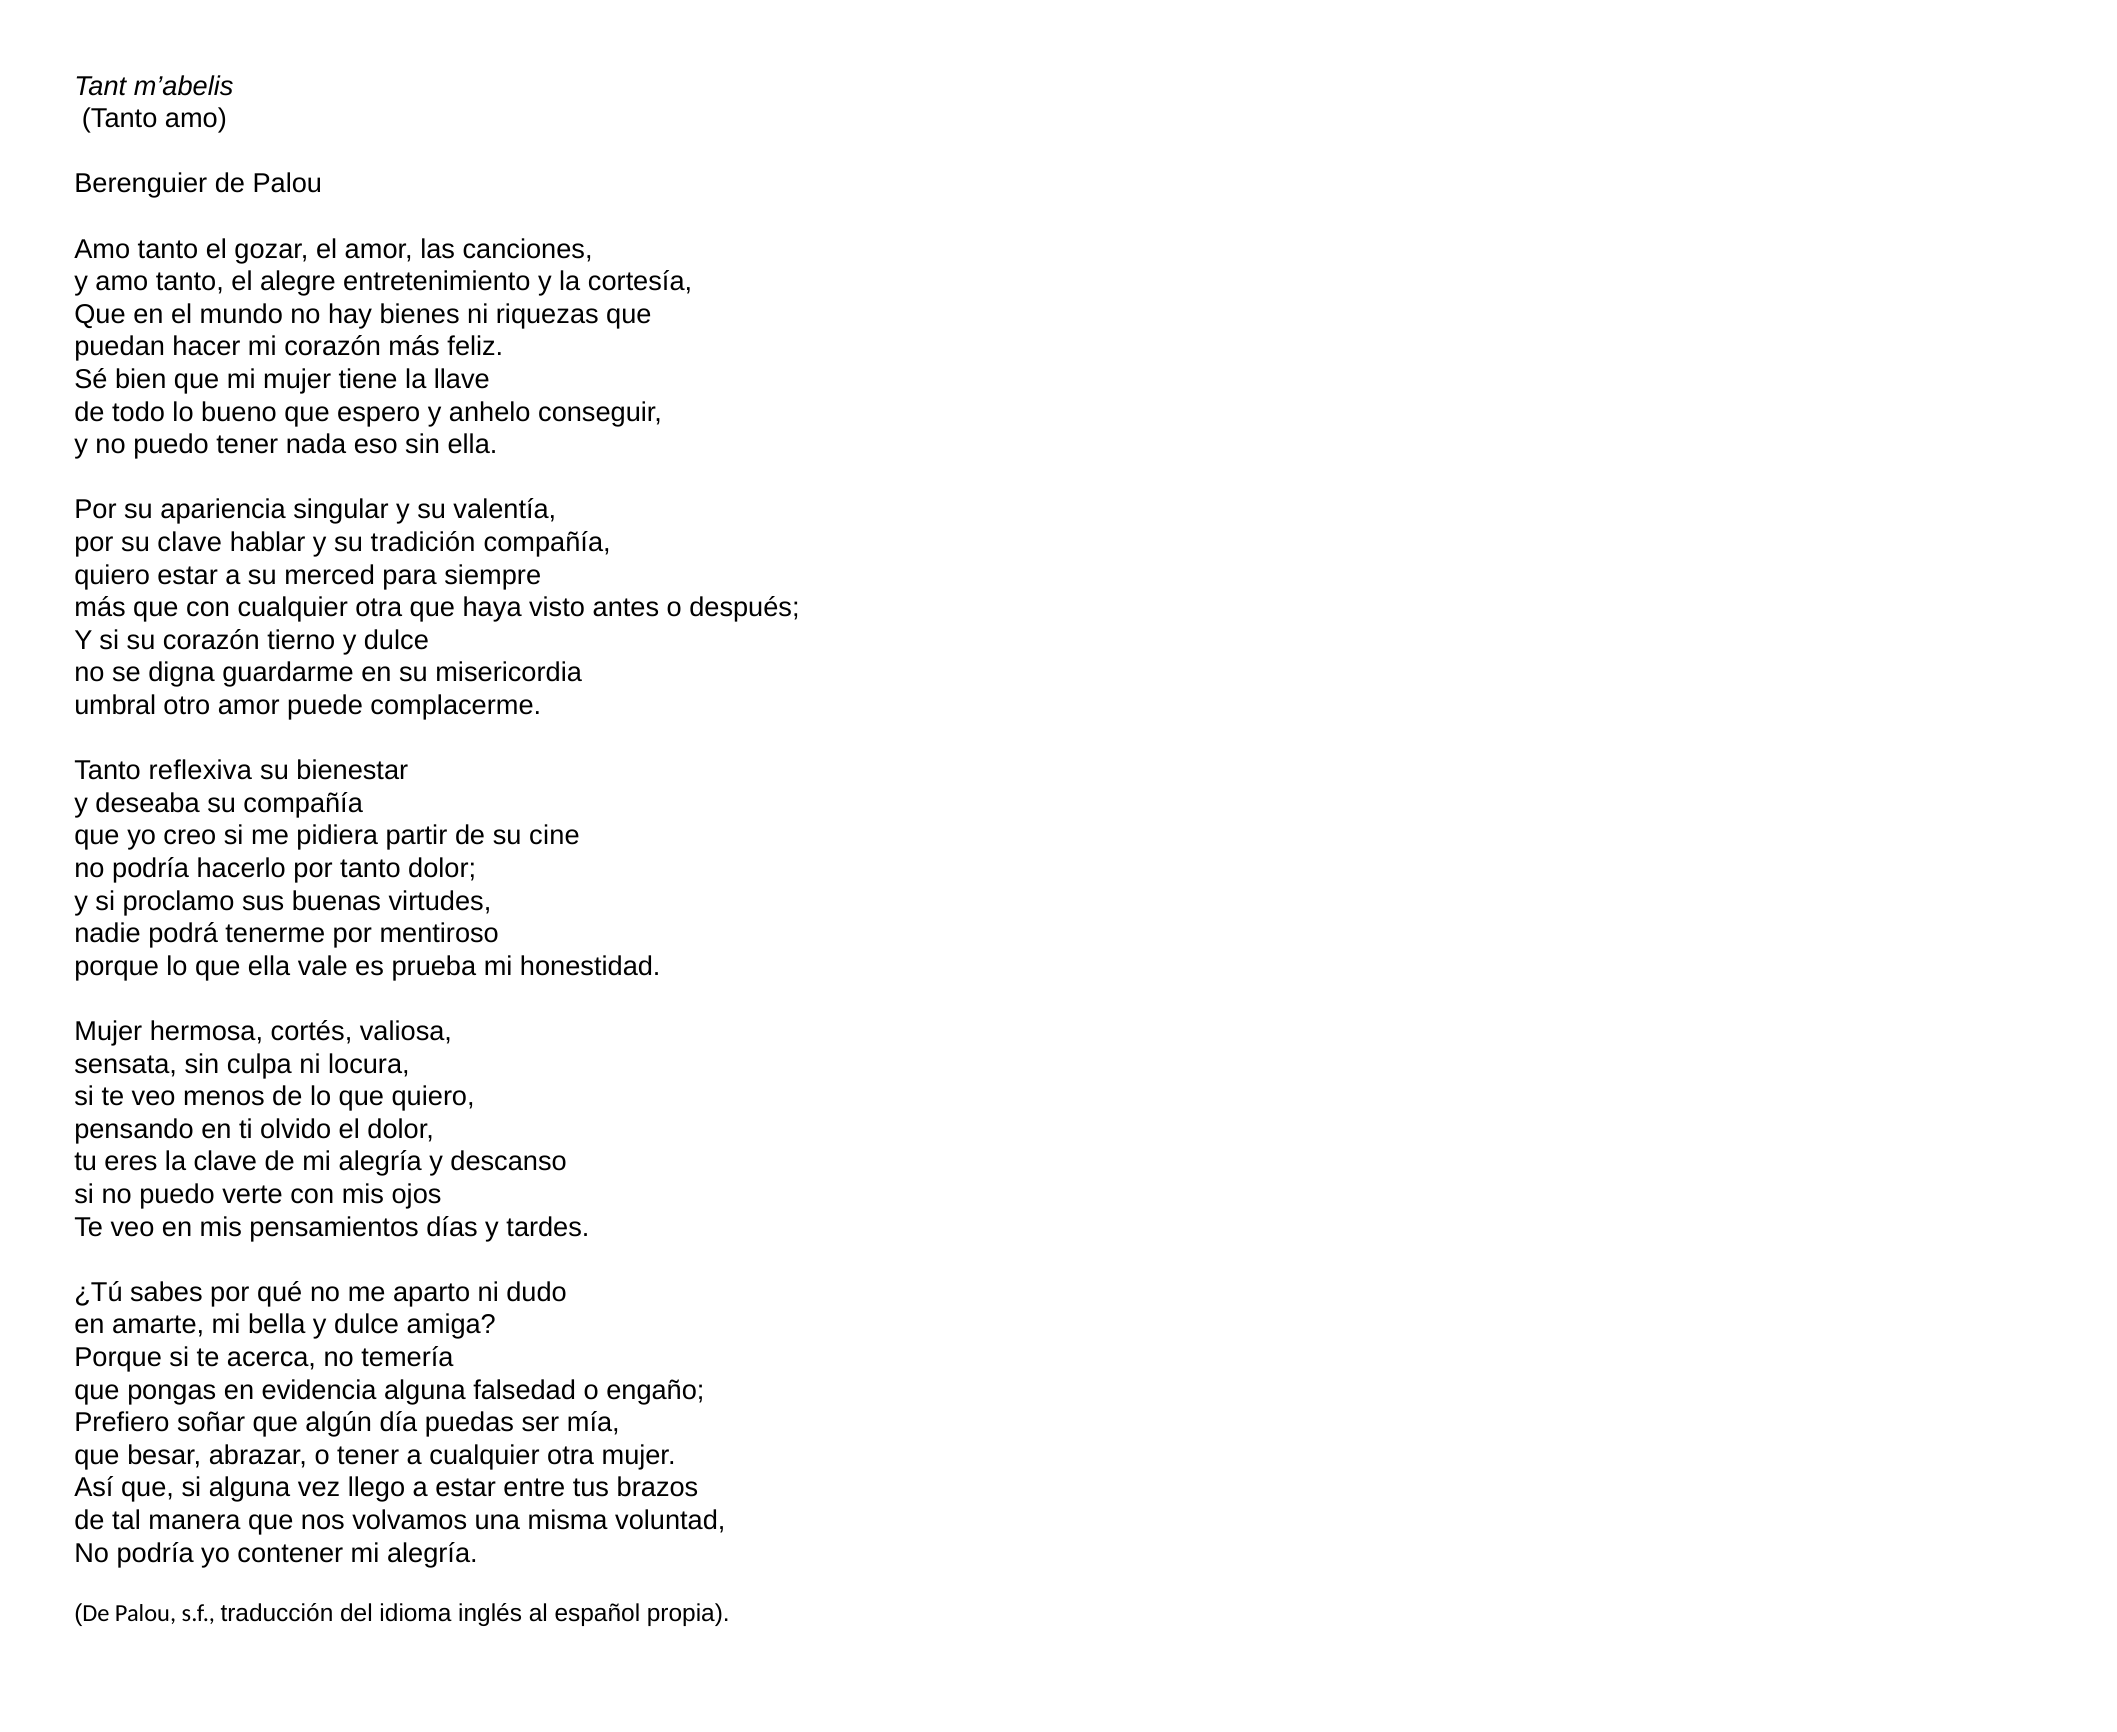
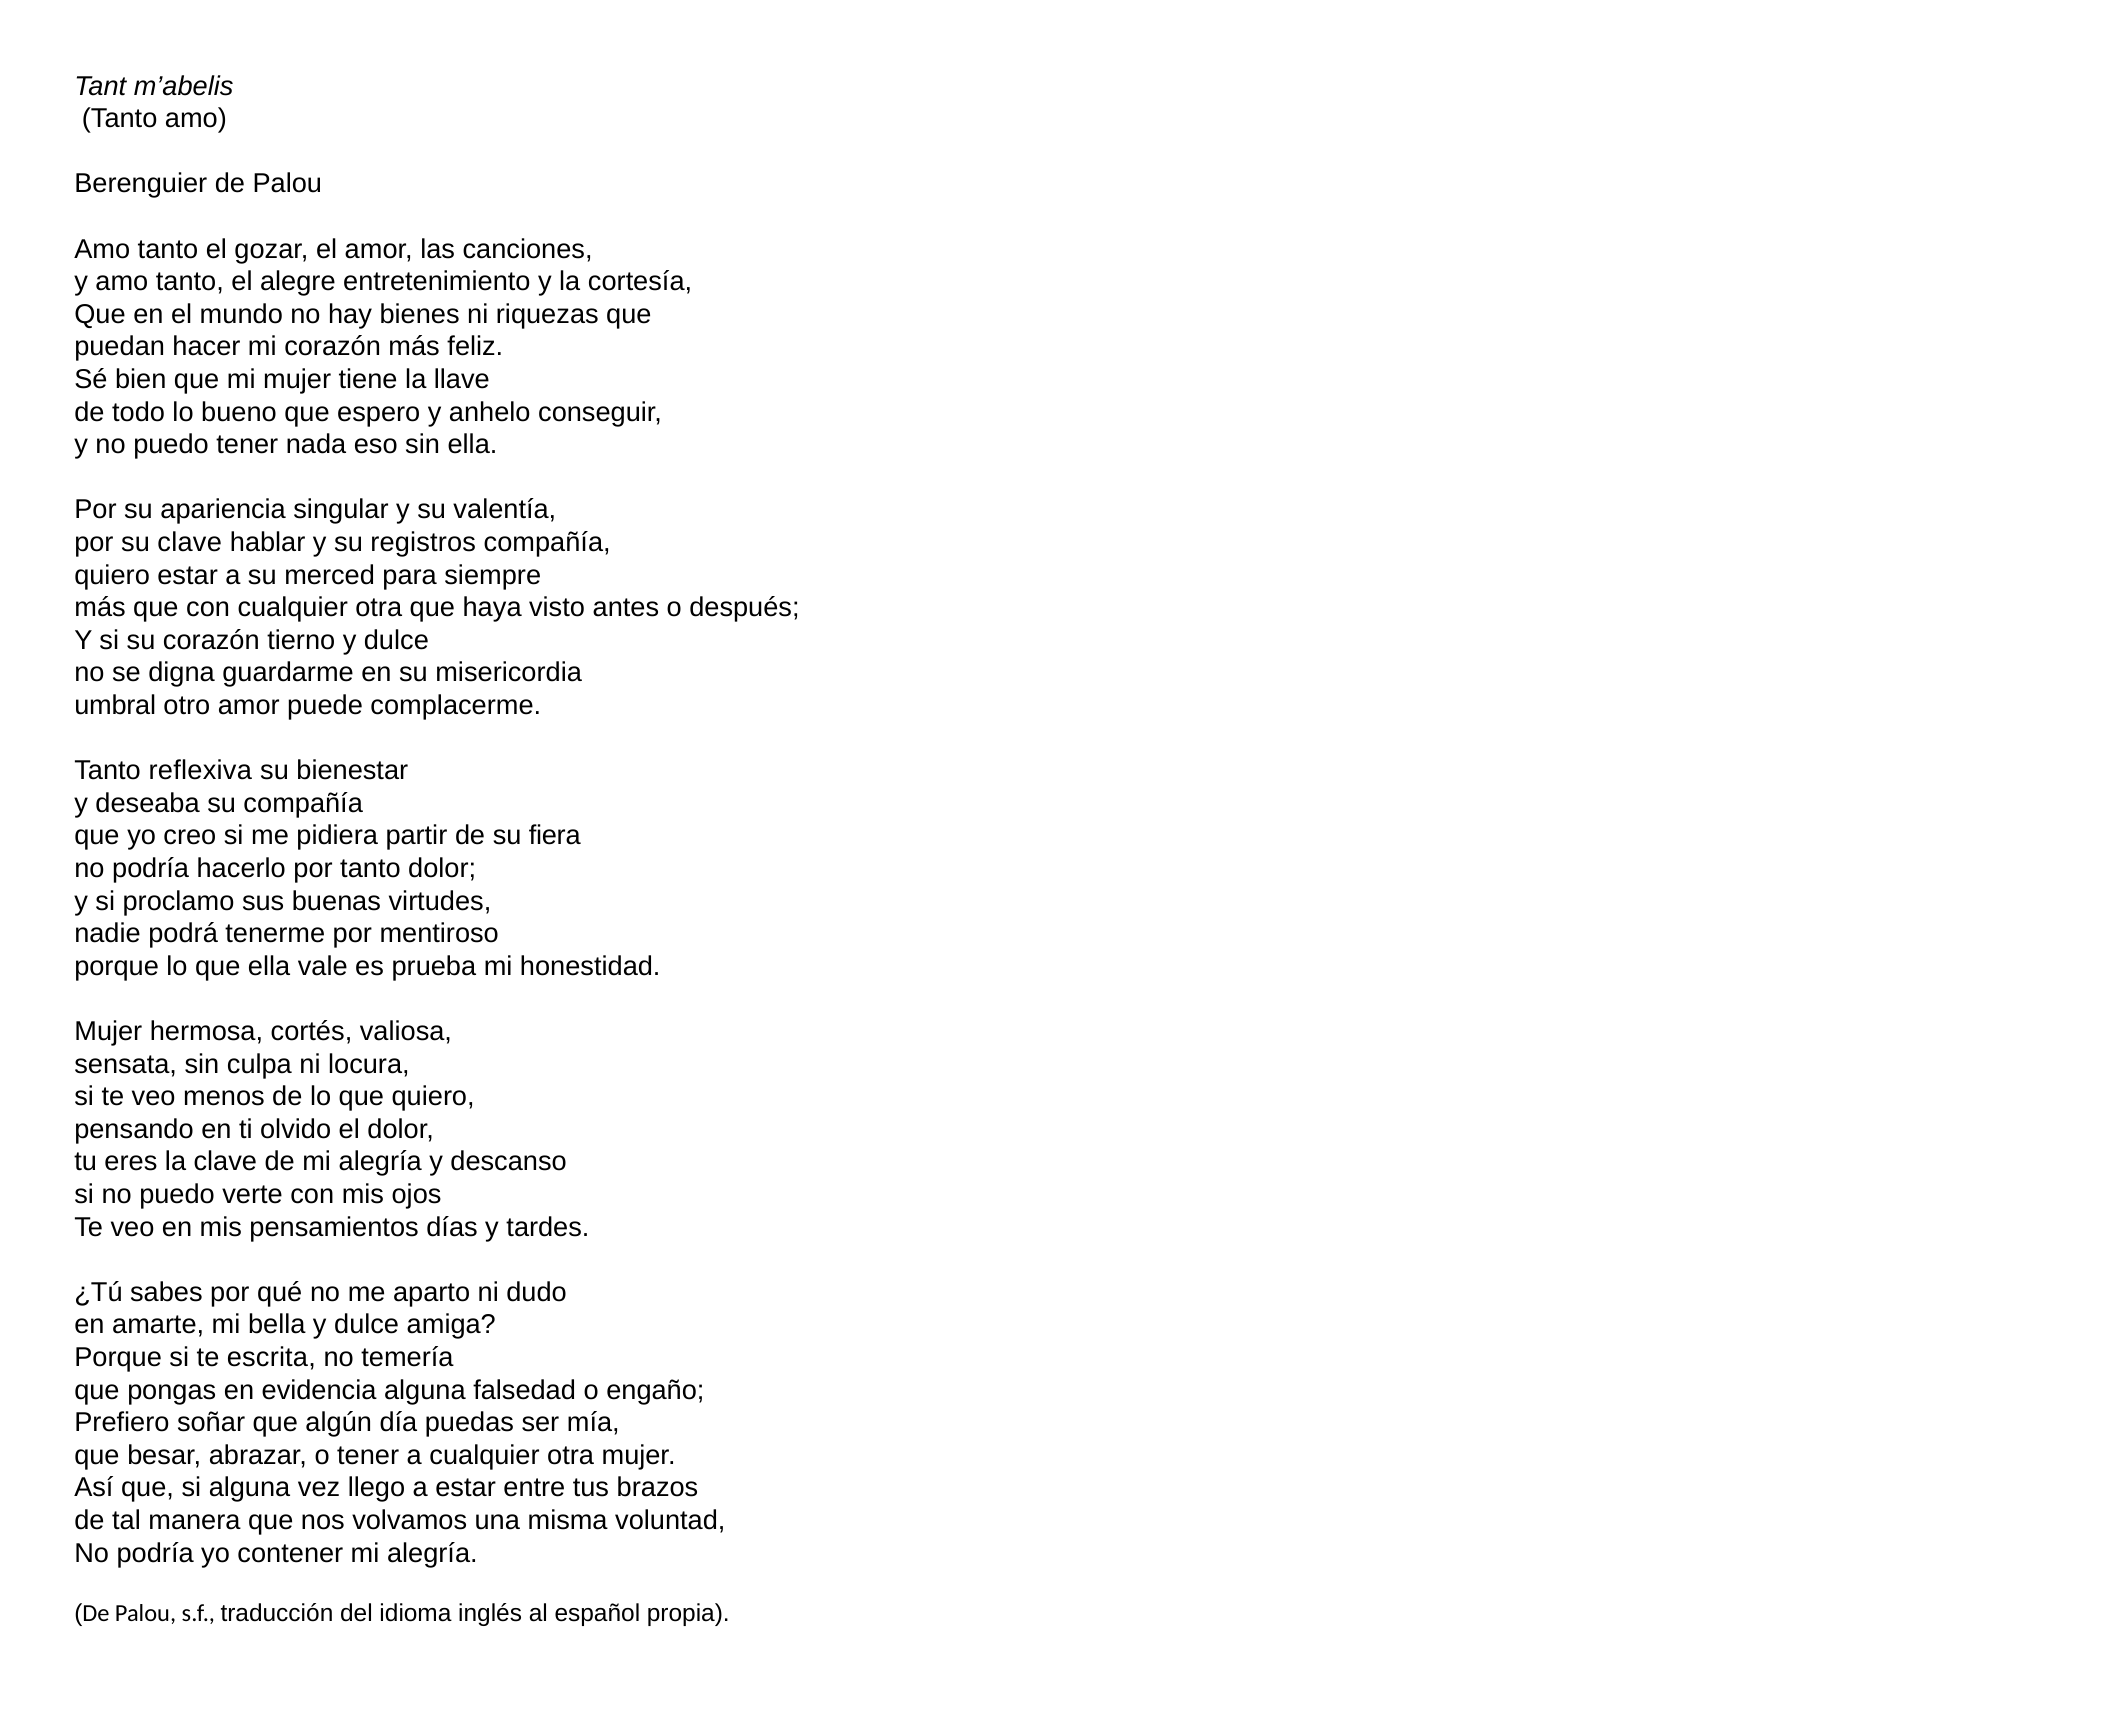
tradición: tradición -> registros
cine: cine -> fiera
acerca: acerca -> escrita
